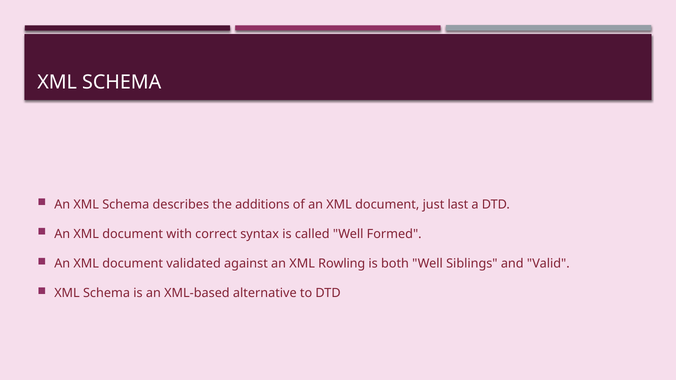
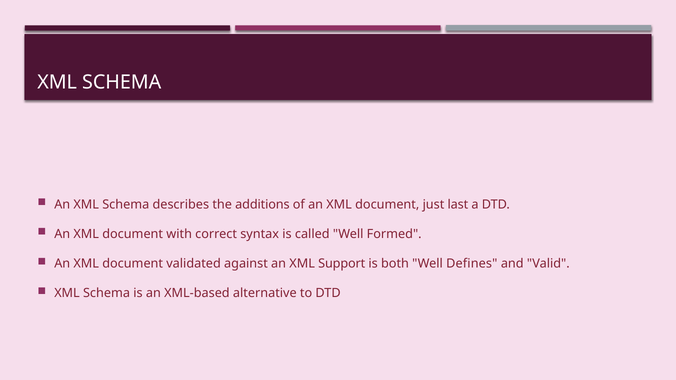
Rowling: Rowling -> Support
Siblings: Siblings -> Defines
